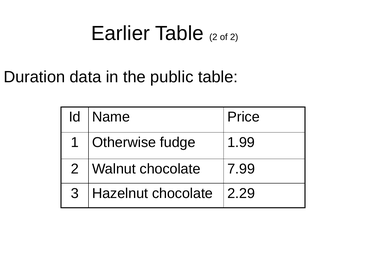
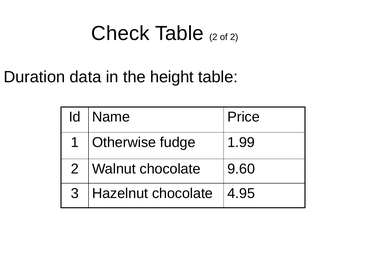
Earlier: Earlier -> Check
public: public -> height
7.99: 7.99 -> 9.60
2.29: 2.29 -> 4.95
